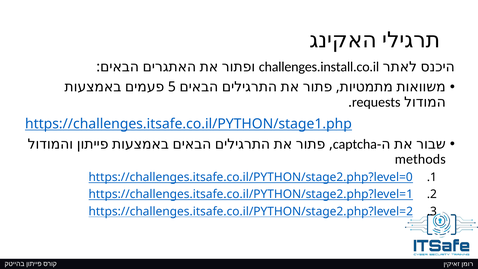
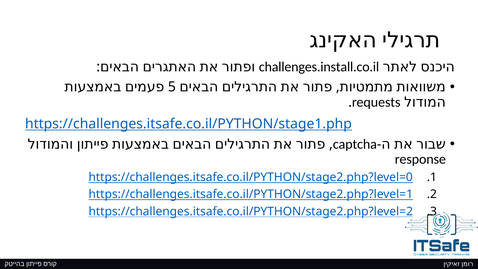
methods: methods -> response
